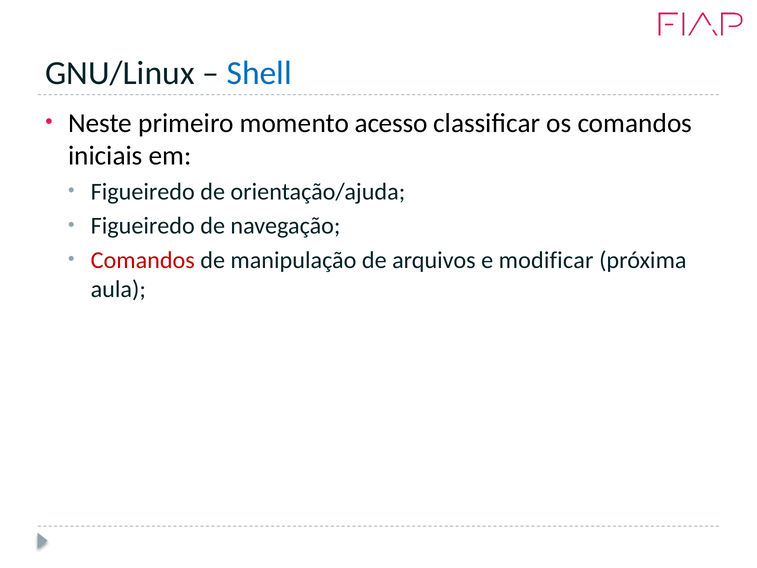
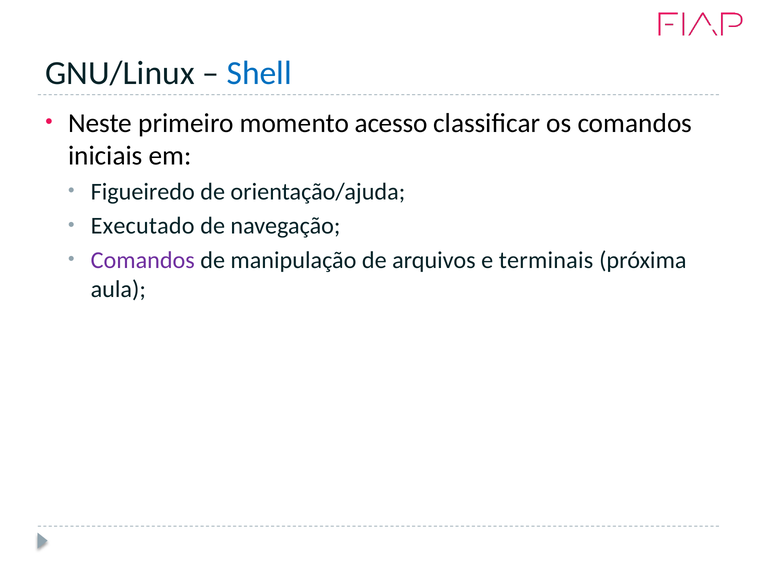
Figueiredo at (143, 226): Figueiredo -> Executado
Comandos at (143, 260) colour: red -> purple
modificar: modificar -> terminais
